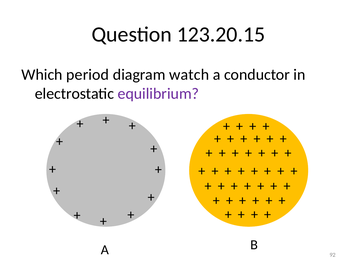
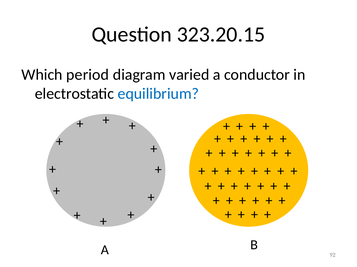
123.20.15: 123.20.15 -> 323.20.15
watch: watch -> varied
equilibrium colour: purple -> blue
